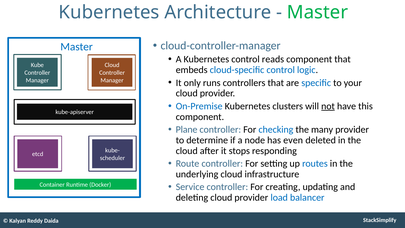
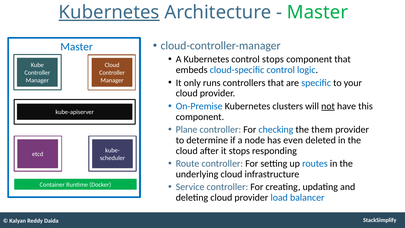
Kubernetes at (109, 12) underline: none -> present
control reads: reads -> stops
many: many -> them
